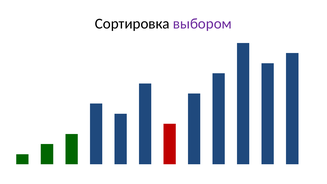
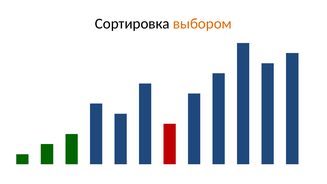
выбором colour: purple -> orange
